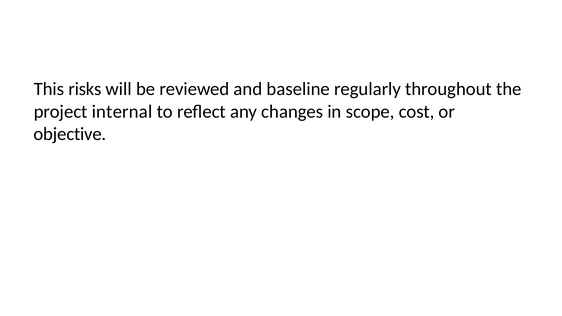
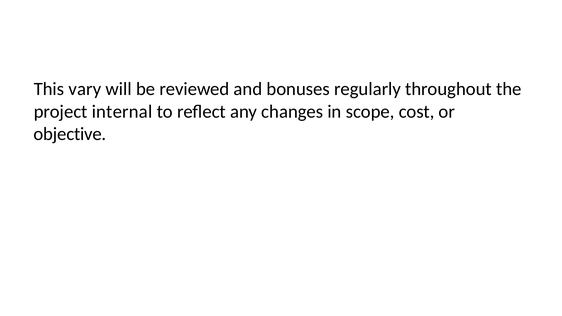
risks: risks -> vary
baseline: baseline -> bonuses
